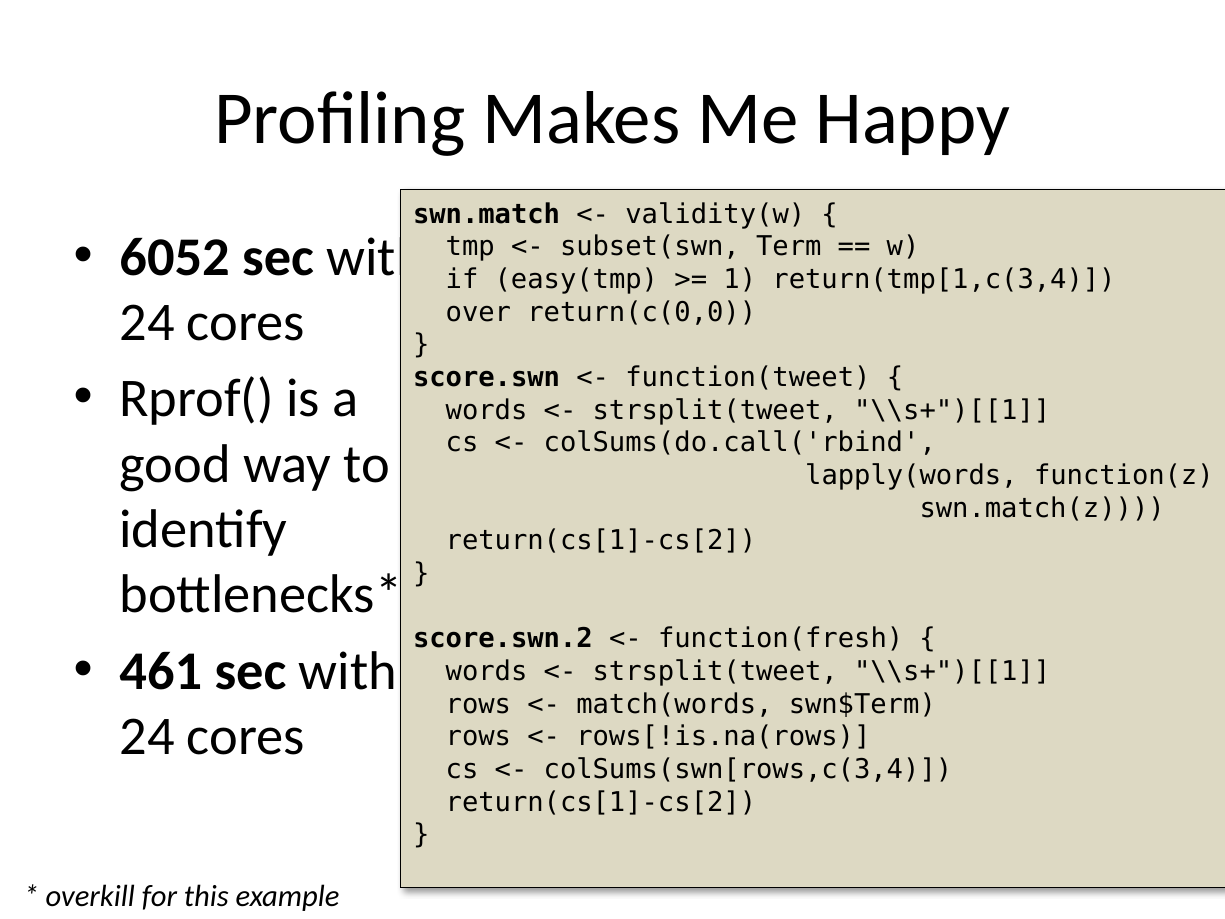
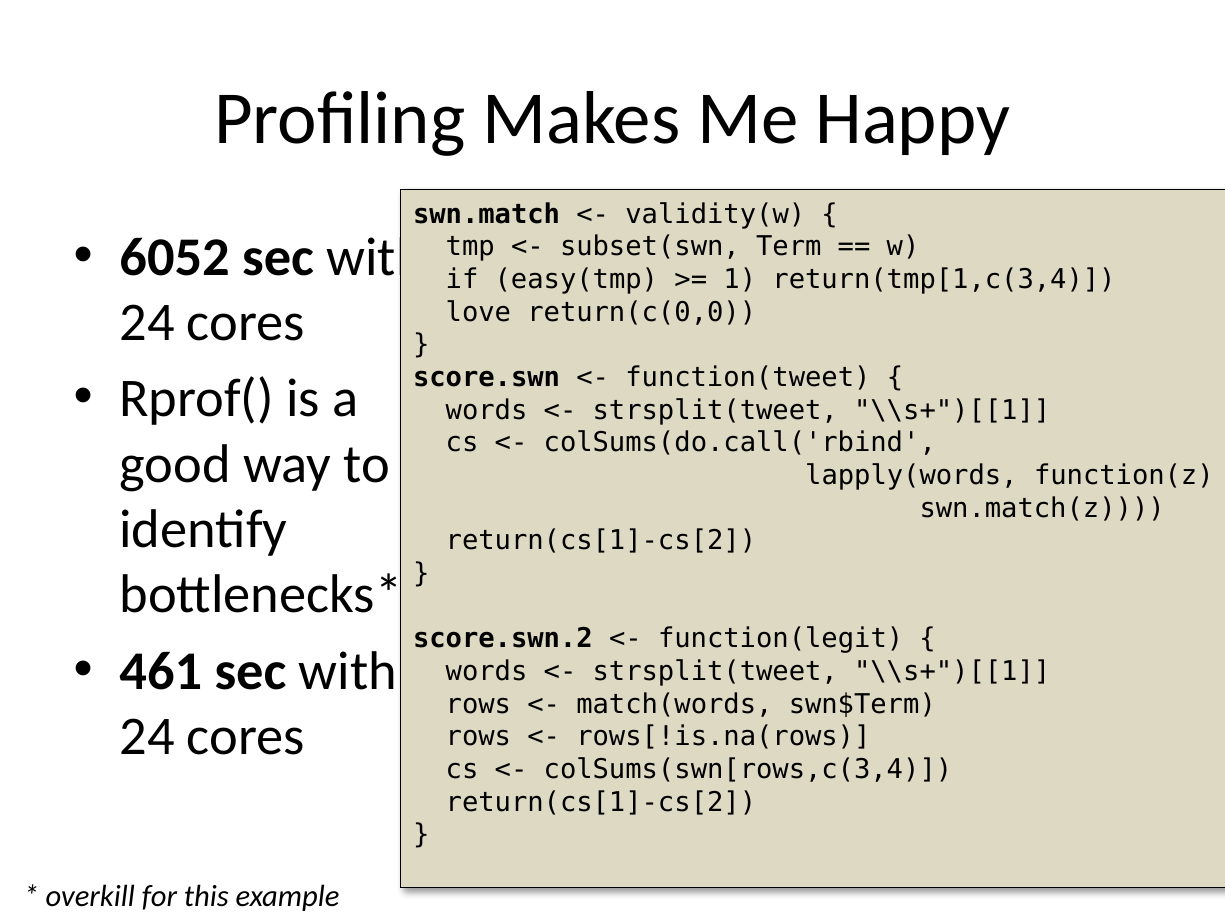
over: over -> love
function(fresh: function(fresh -> function(legit
